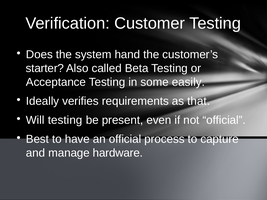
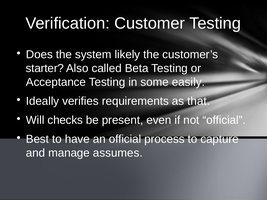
hand: hand -> likely
Will testing: testing -> checks
hardware: hardware -> assumes
